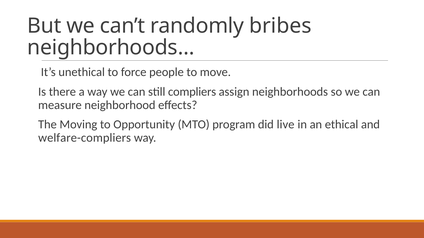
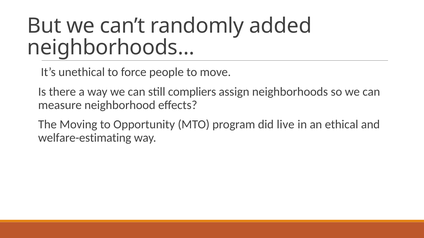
bribes: bribes -> added
welfare-compliers: welfare-compliers -> welfare-estimating
